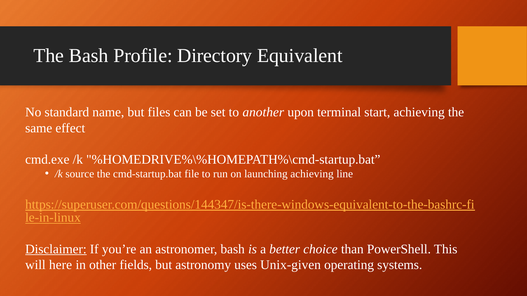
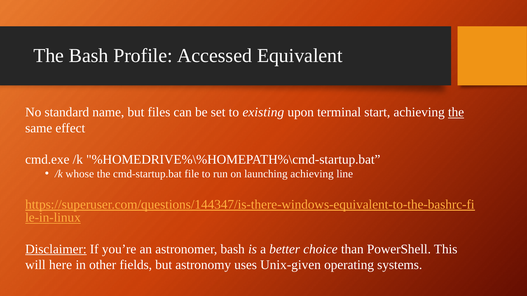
Directory: Directory -> Accessed
another: another -> existing
the at (456, 112) underline: none -> present
source: source -> whose
